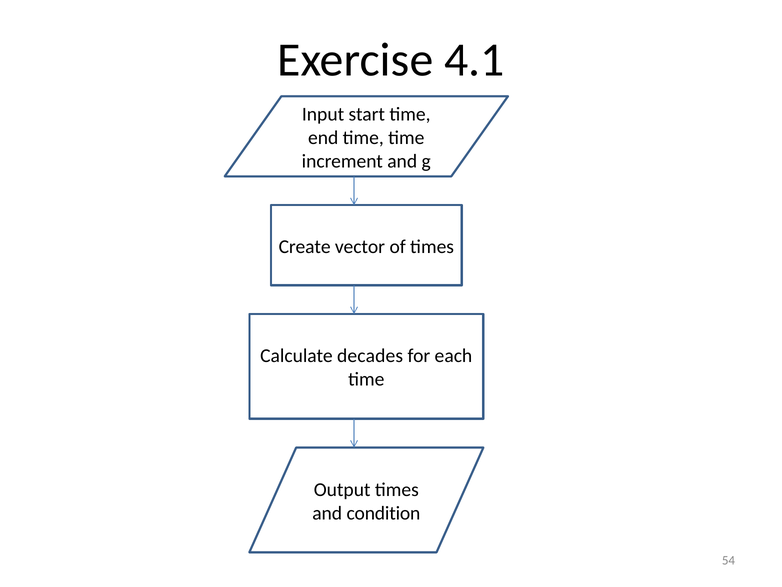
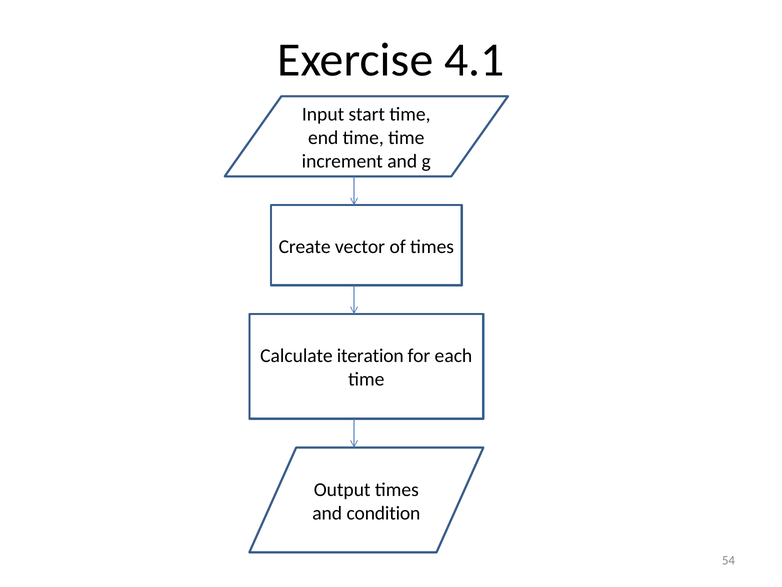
decades: decades -> iteration
